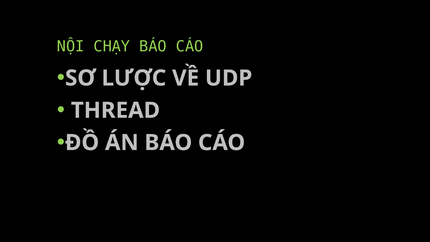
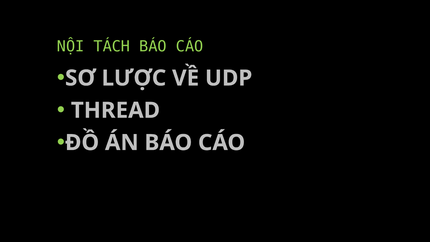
CHẠY: CHẠY -> TÁCH
